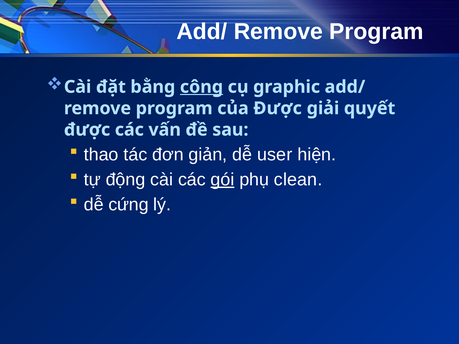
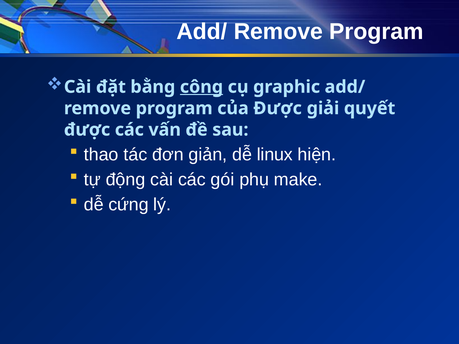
user: user -> linux
gói underline: present -> none
clean: clean -> make
